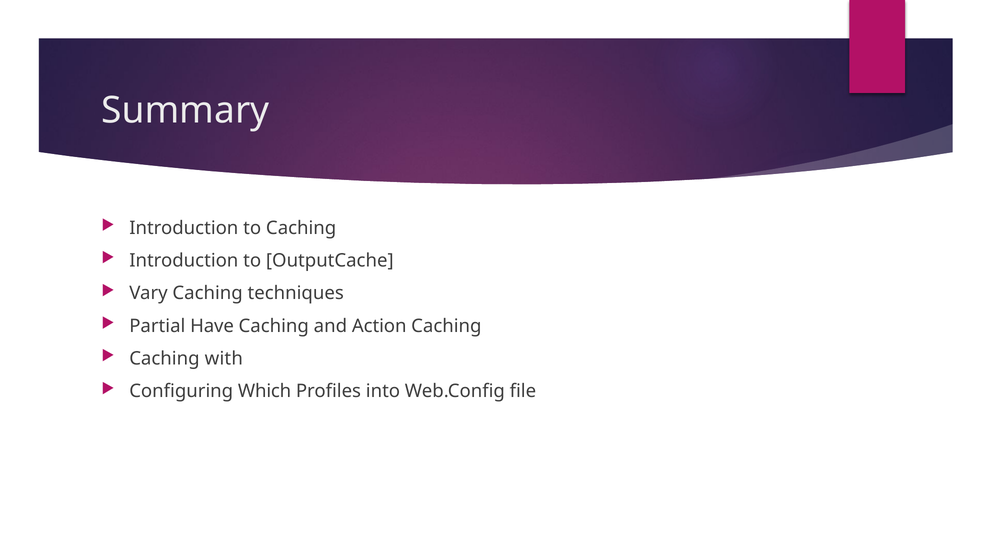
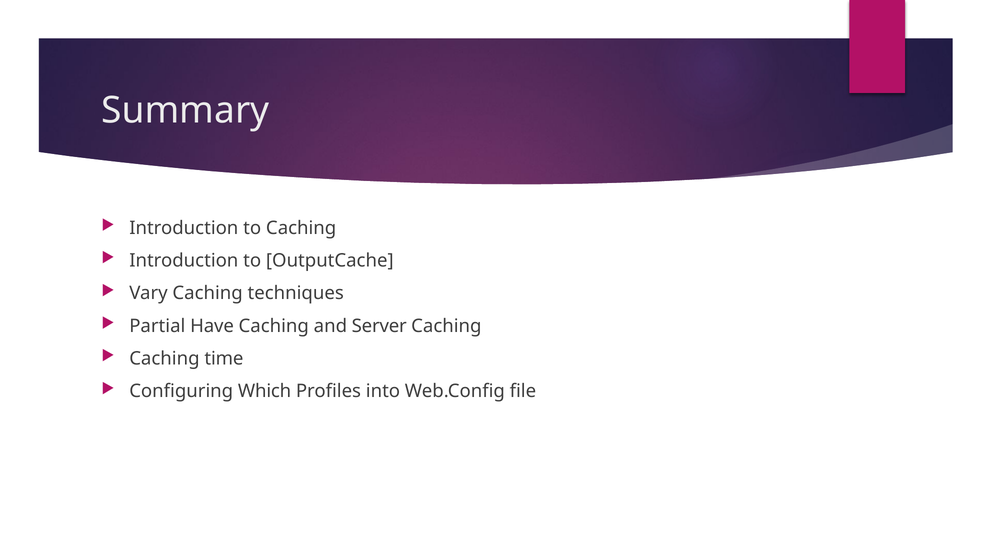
Action: Action -> Server
with: with -> time
